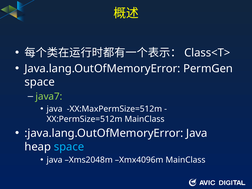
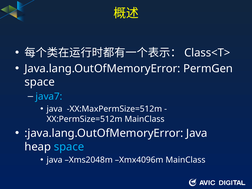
java7 colour: light green -> light blue
